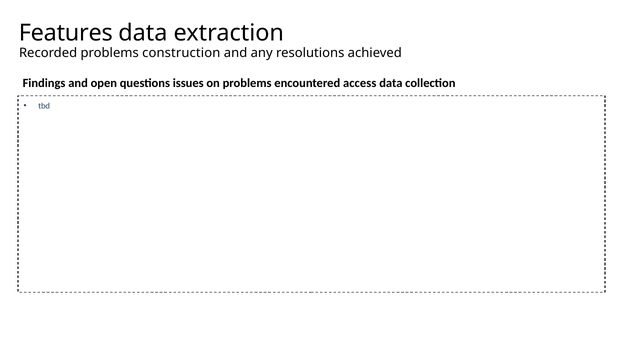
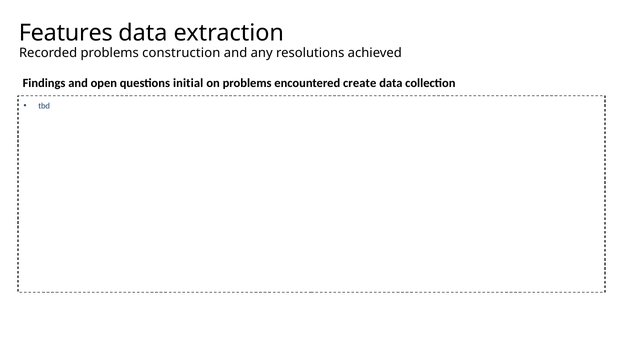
issues: issues -> initial
access: access -> create
